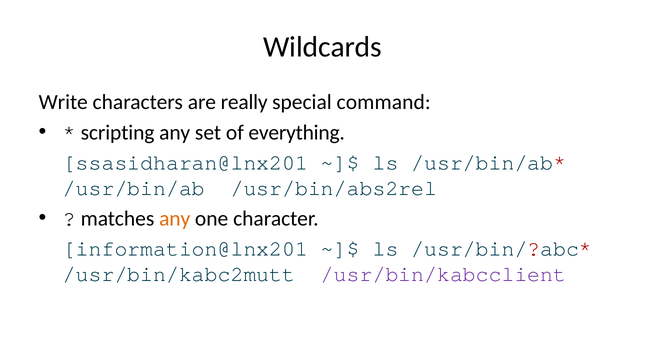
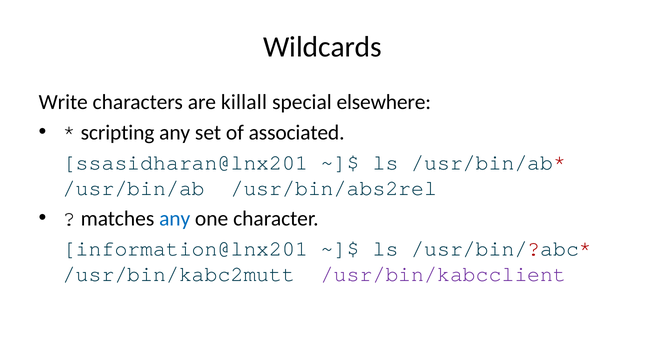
really: really -> killall
command: command -> elsewhere
everything: everything -> associated
any at (175, 218) colour: orange -> blue
